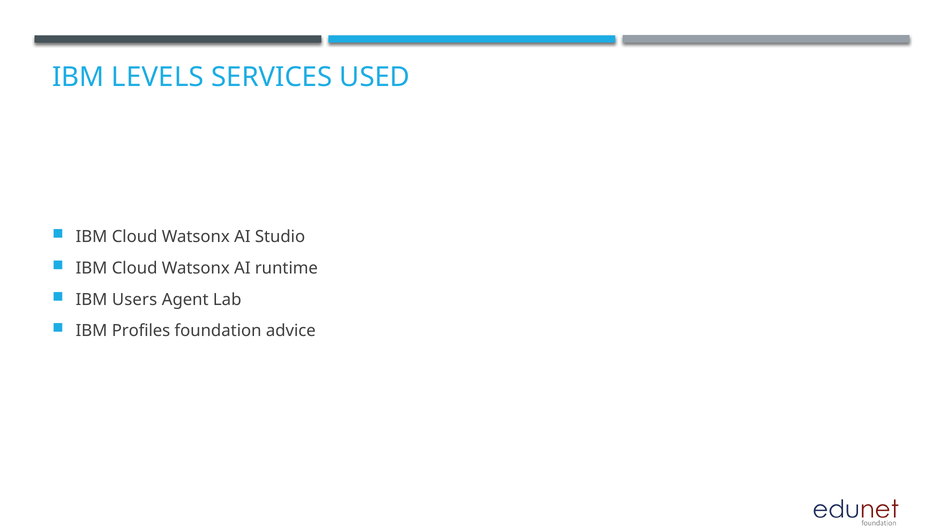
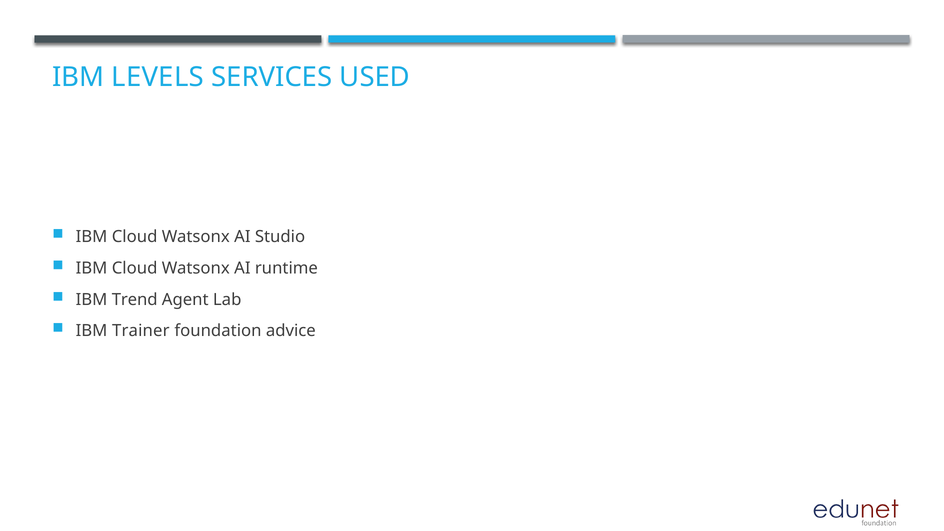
Users: Users -> Trend
Profiles: Profiles -> Trainer
